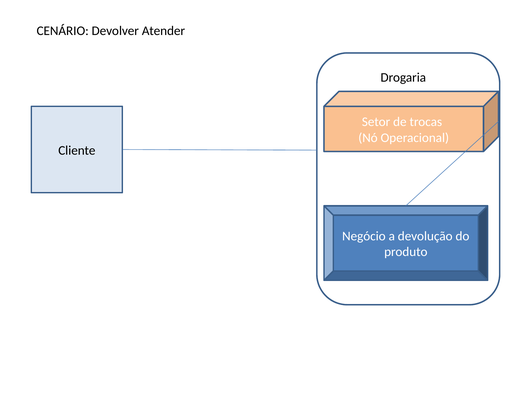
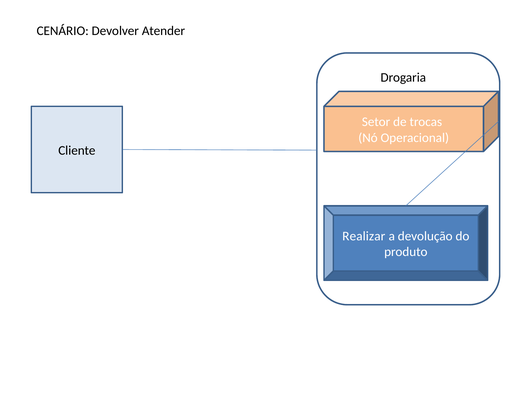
Negócio: Negócio -> Realizar
